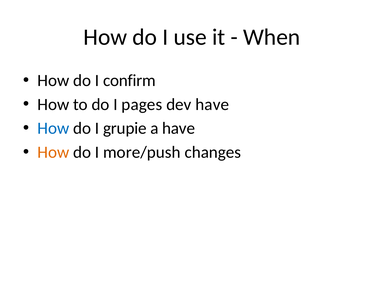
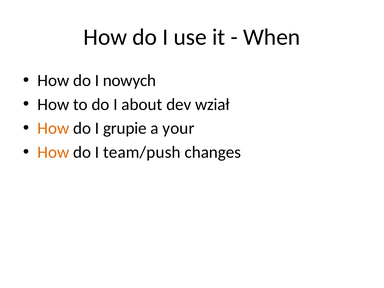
confirm: confirm -> nowych
pages: pages -> about
dev have: have -> wział
How at (53, 128) colour: blue -> orange
a have: have -> your
more/push: more/push -> team/push
